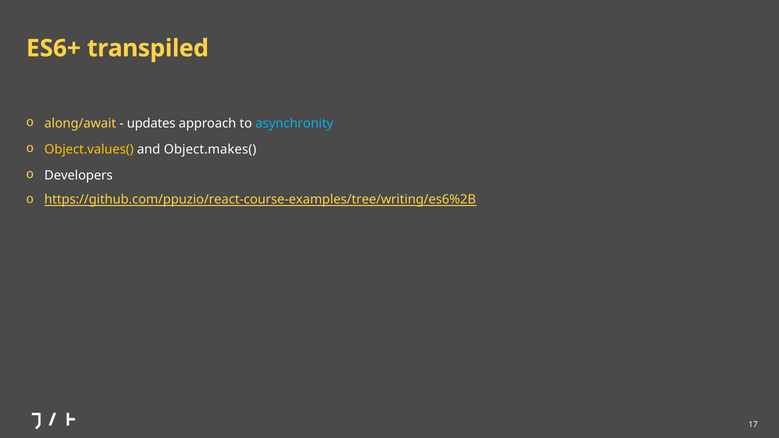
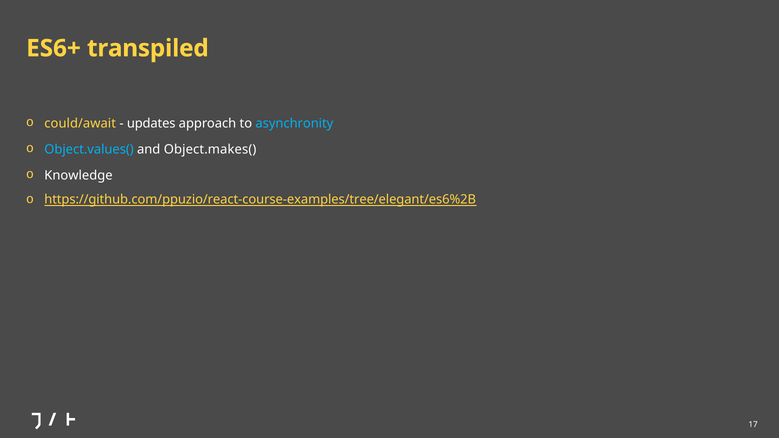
along/await: along/await -> could/await
Object.values( colour: yellow -> light blue
Developers: Developers -> Knowledge
https://github.com/ppuzio/react-course-examples/tree/writing/es6%2B: https://github.com/ppuzio/react-course-examples/tree/writing/es6%2B -> https://github.com/ppuzio/react-course-examples/tree/elegant/es6%2B
